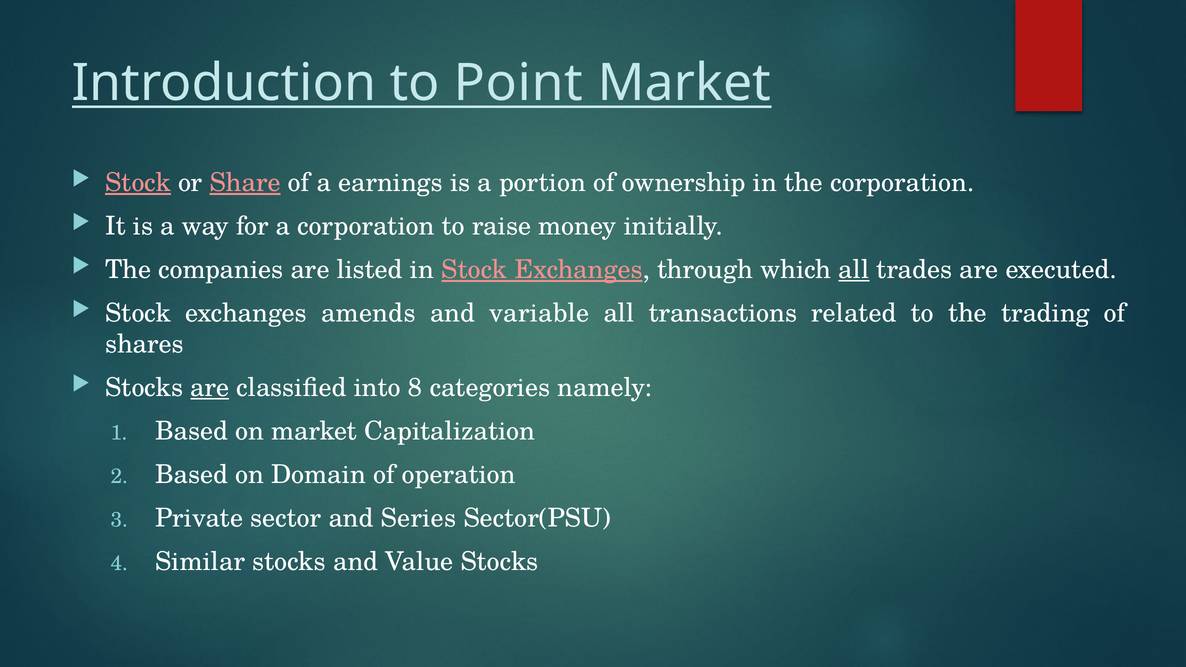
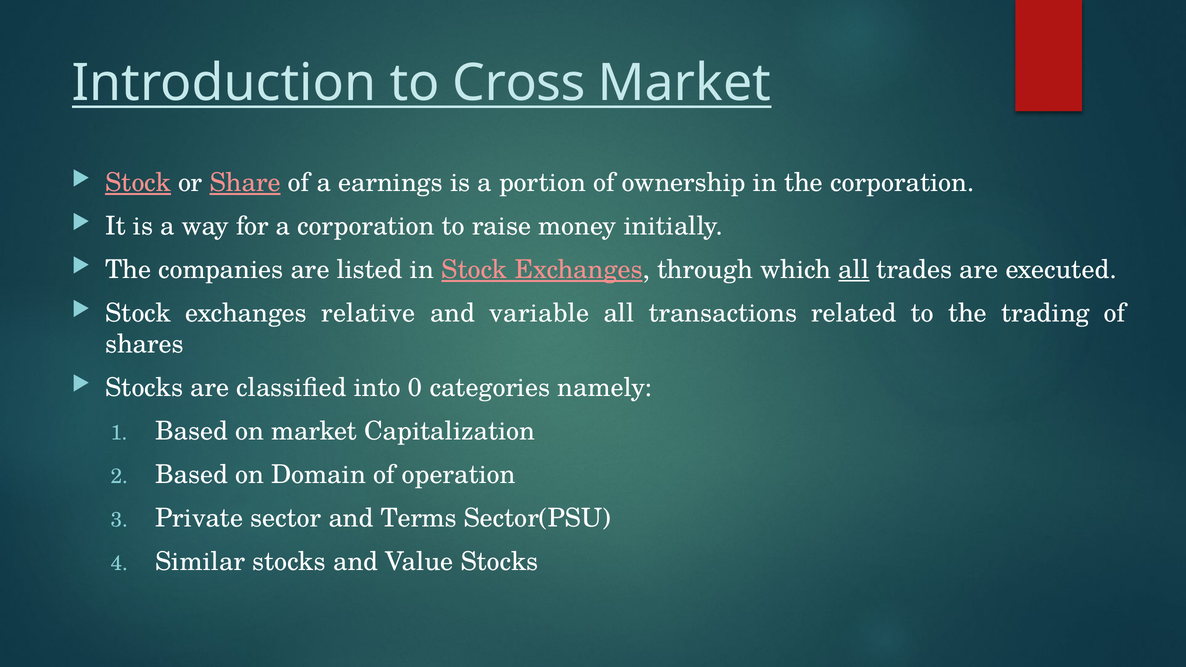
Point: Point -> Cross
amends: amends -> relative
are at (210, 388) underline: present -> none
8: 8 -> 0
Series: Series -> Terms
